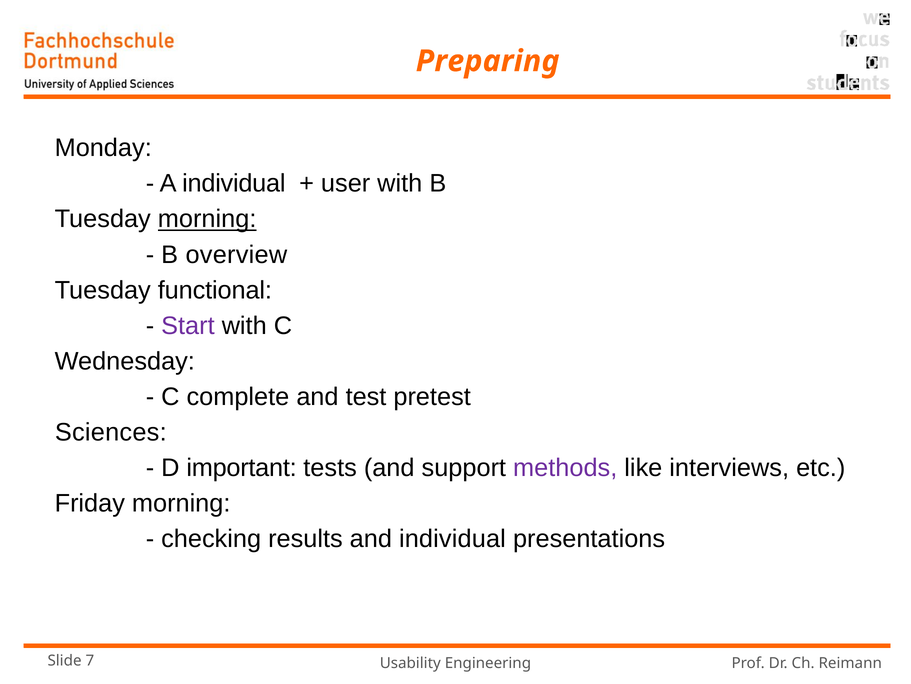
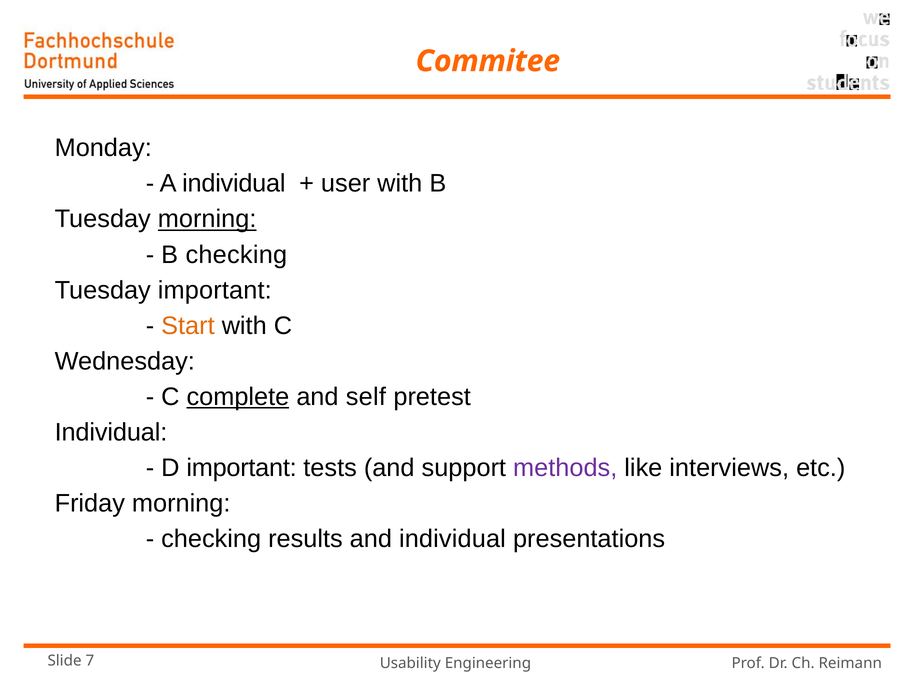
Preparing: Preparing -> Commitee
B overview: overview -> checking
Tuesday functional: functional -> important
Start colour: purple -> orange
complete underline: none -> present
test: test -> self
Sciences at (111, 432): Sciences -> Individual
